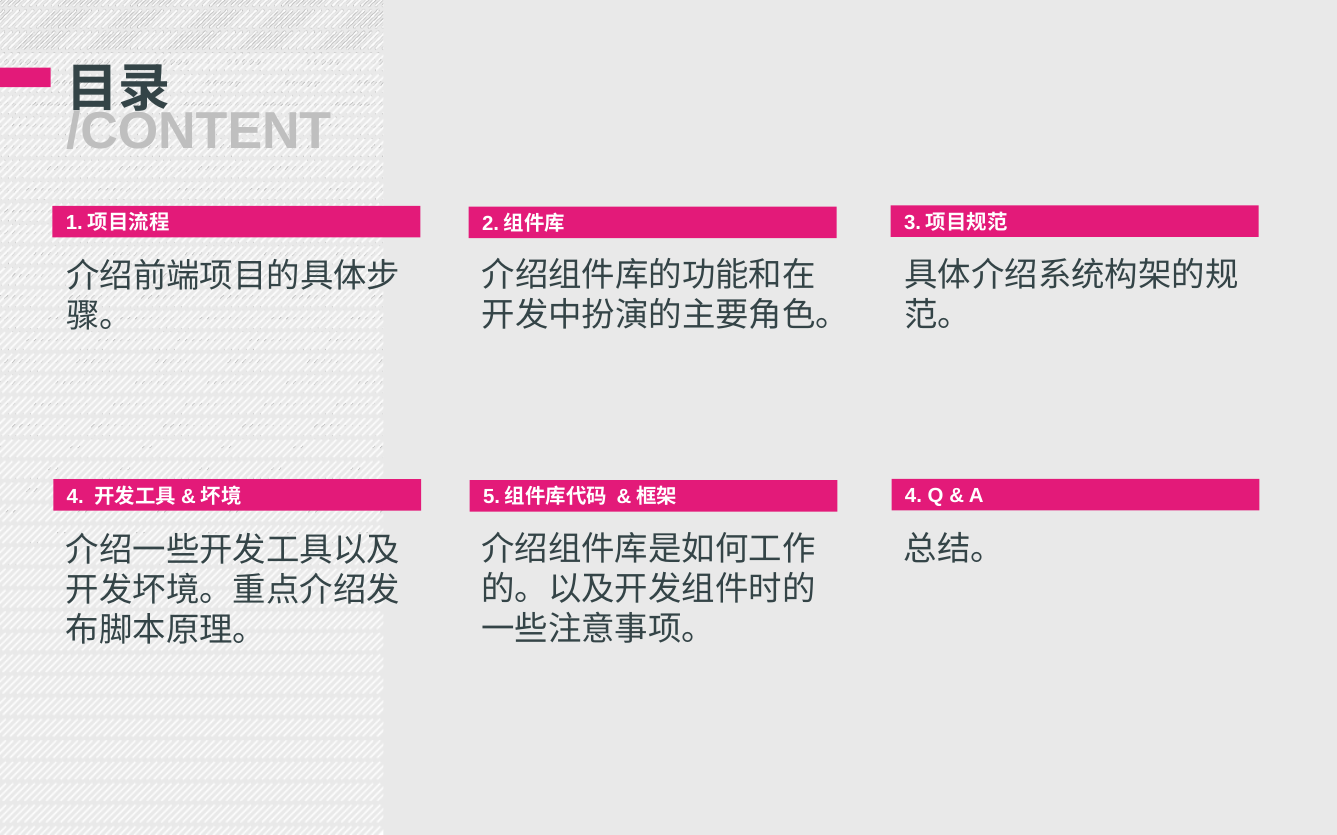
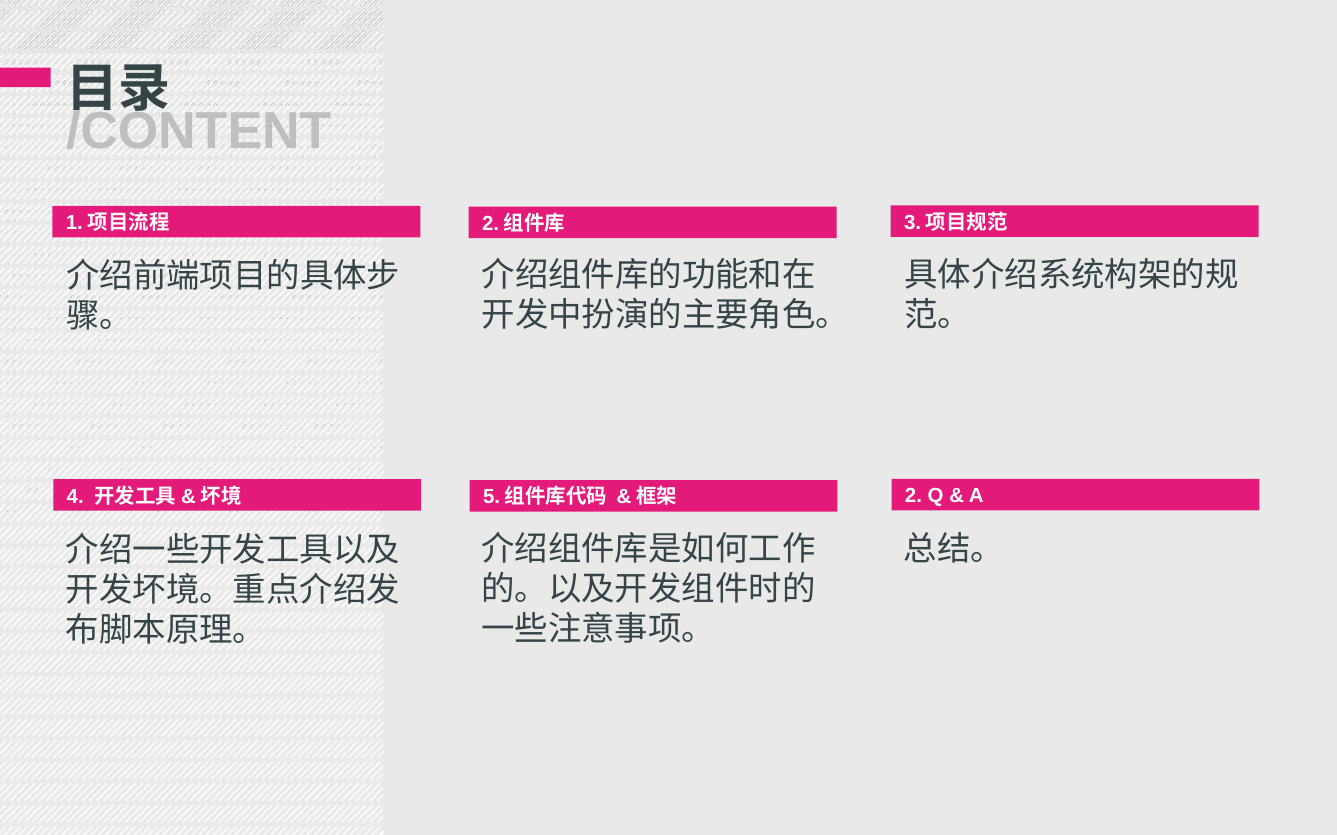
4 at (913, 496): 4 -> 2
